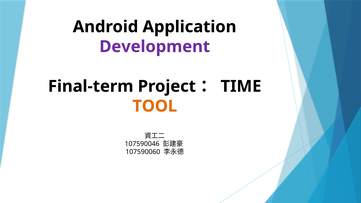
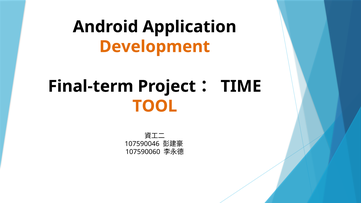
Development colour: purple -> orange
